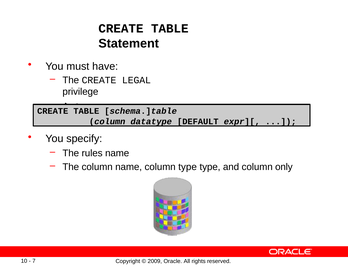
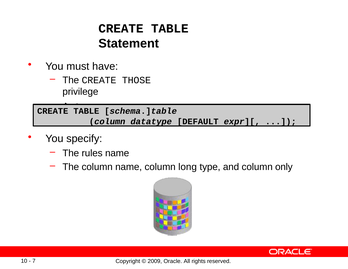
LEGAL: LEGAL -> THOSE
column type: type -> long
